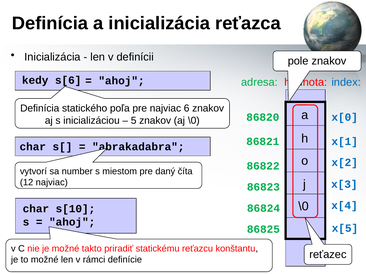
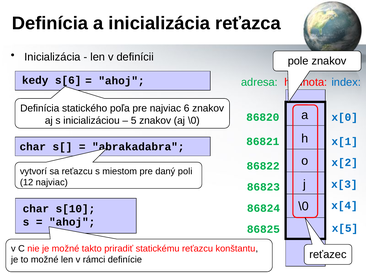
sa number: number -> reťazcu
číta: číta -> poli
